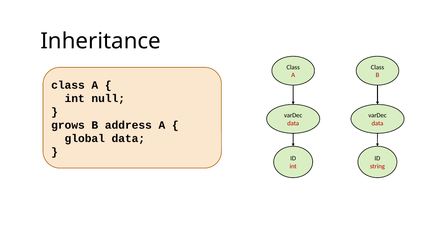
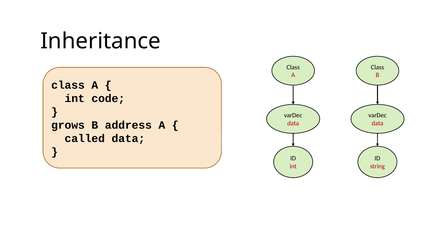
null: null -> code
global: global -> called
